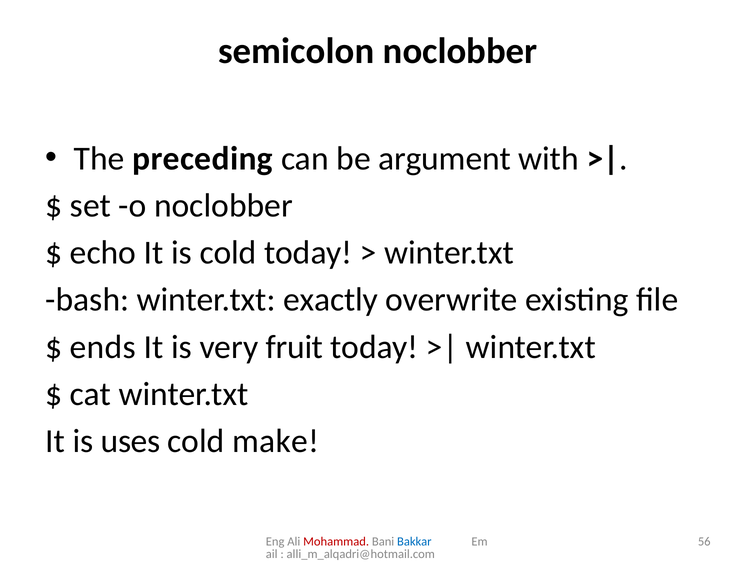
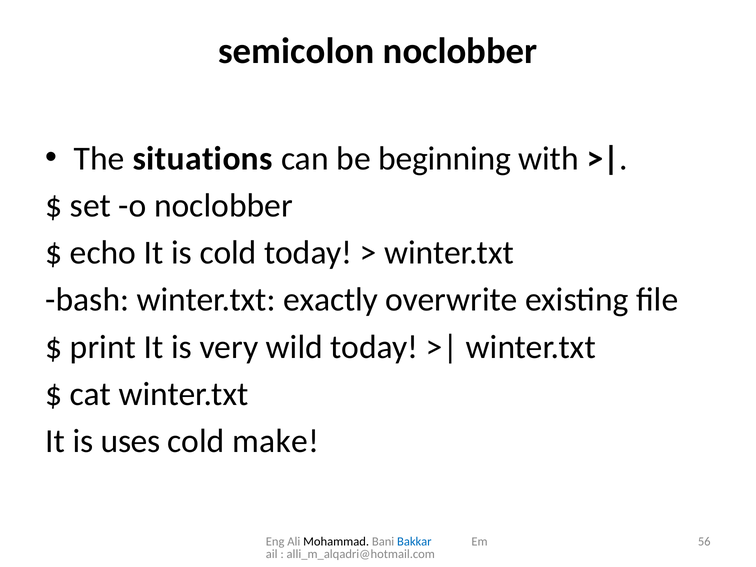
preceding: preceding -> situations
argument: argument -> beginning
ends: ends -> print
fruit: fruit -> wild
Mohammad colour: red -> black
